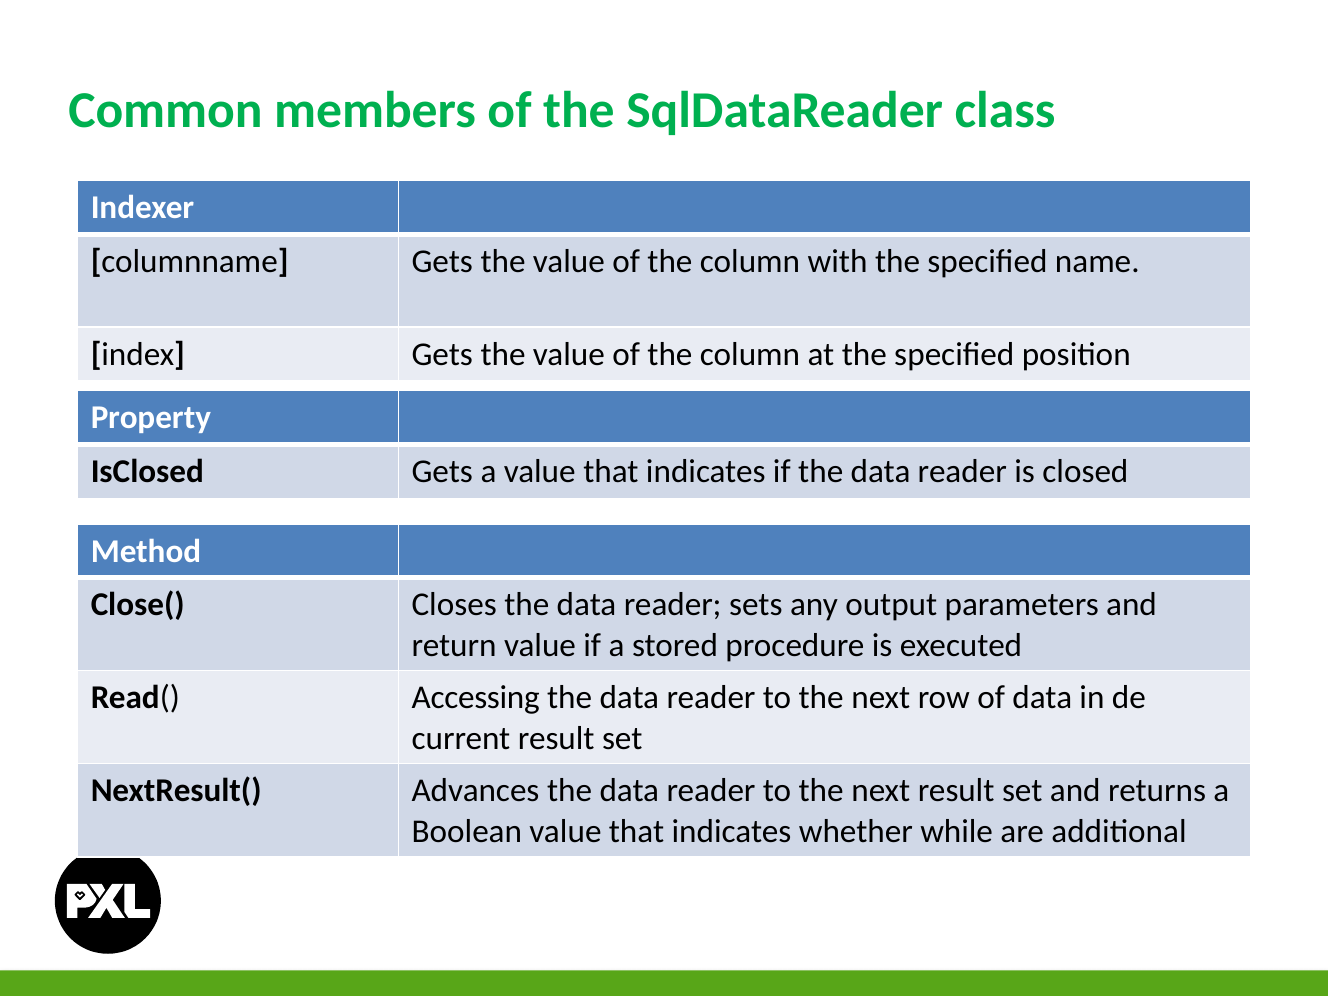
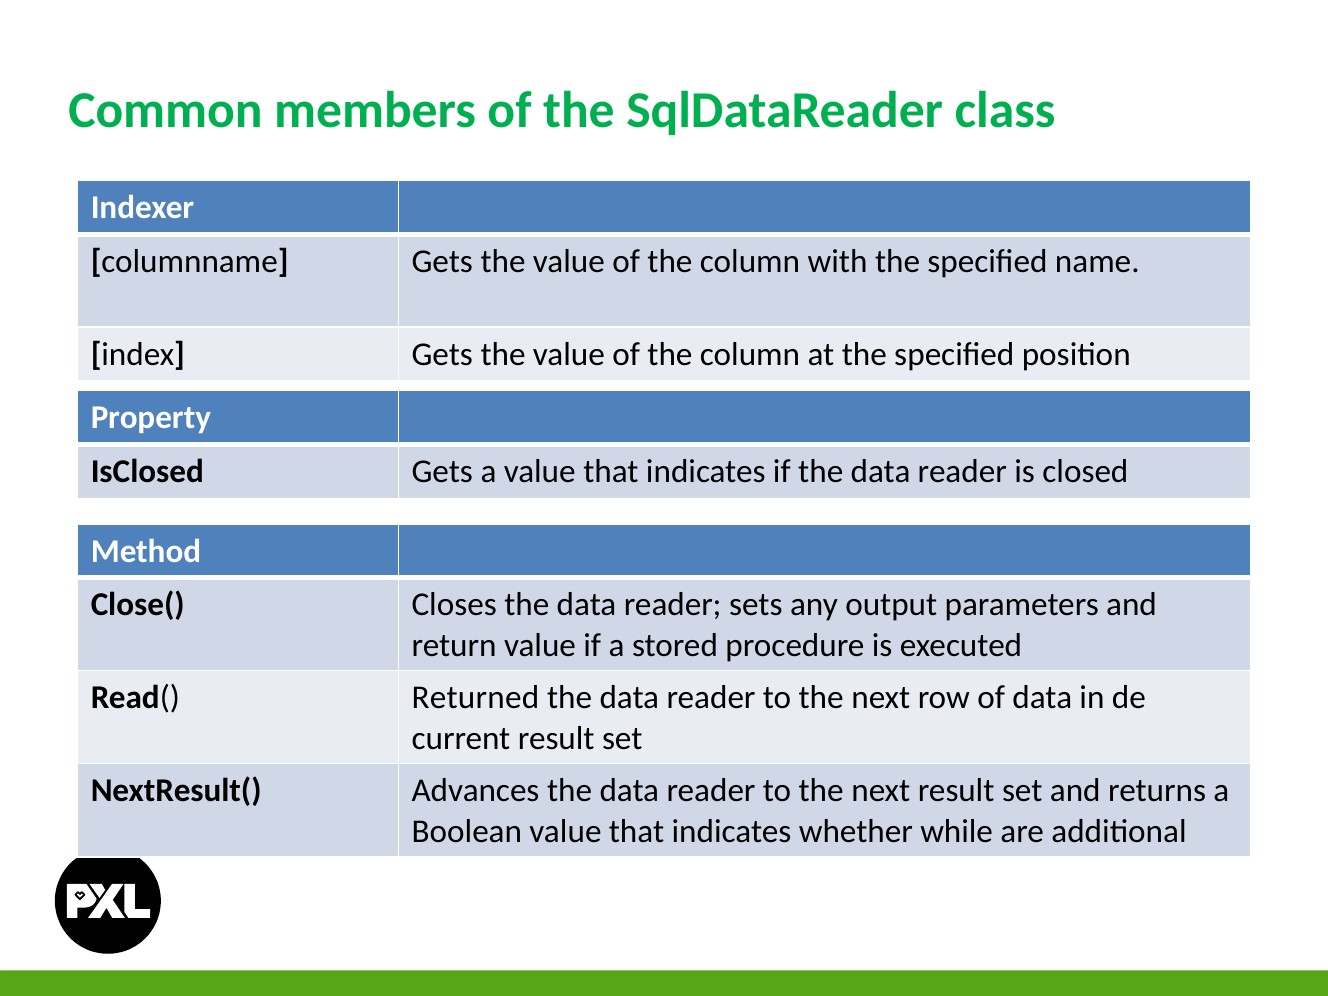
Accessing: Accessing -> Returned
